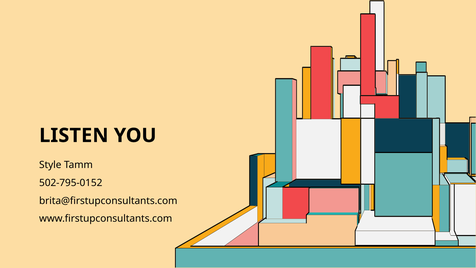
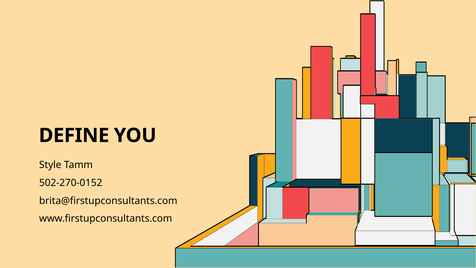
LISTEN: LISTEN -> DEFINE
502-795-0152: 502-795-0152 -> 502-270-0152
